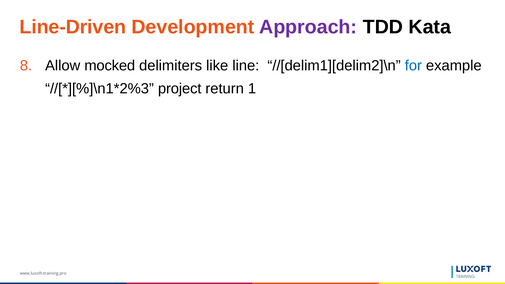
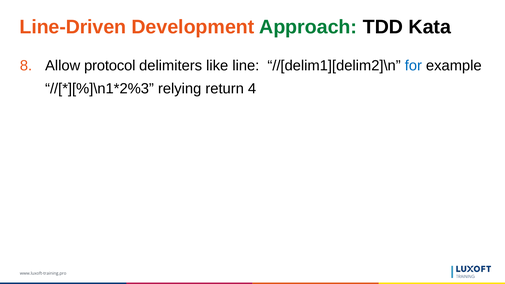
Approach colour: purple -> green
mocked: mocked -> protocol
project: project -> relying
1: 1 -> 4
